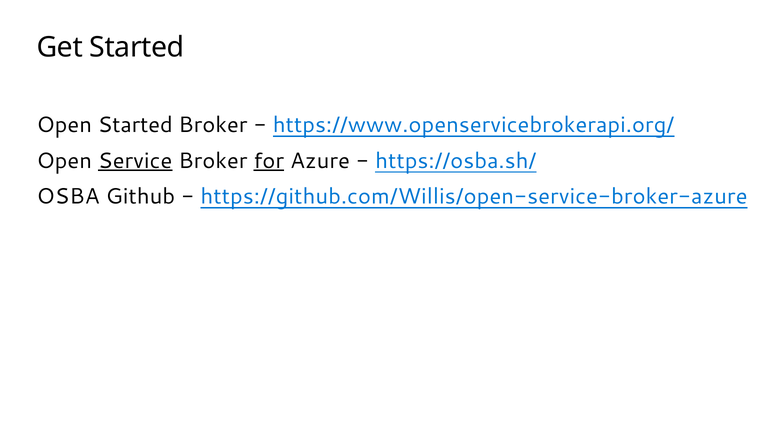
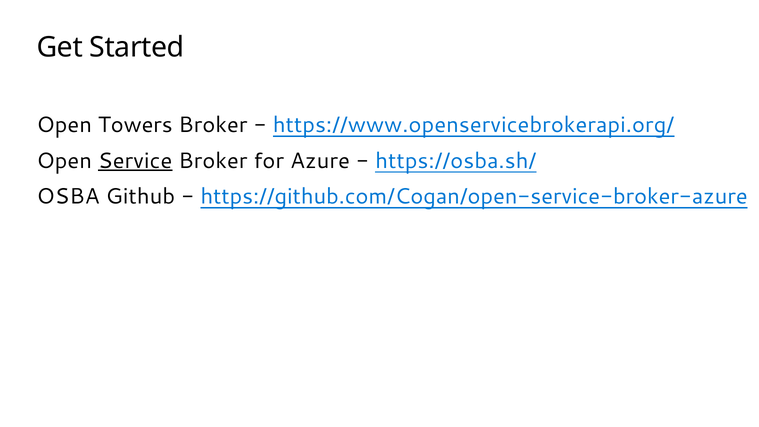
Open Started: Started -> Towers
for underline: present -> none
https://github.com/Willis/open-service-broker-azure: https://github.com/Willis/open-service-broker-azure -> https://github.com/Cogan/open-service-broker-azure
